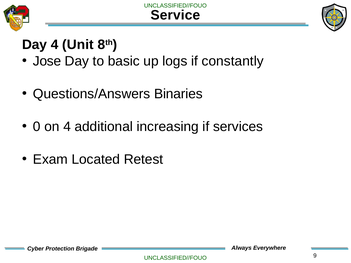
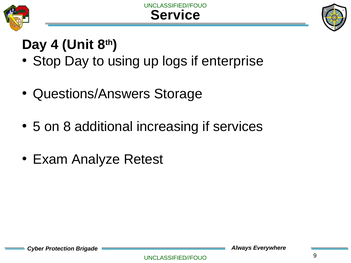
Jose: Jose -> Stop
basic: basic -> using
constantly: constantly -> enterprise
Binaries: Binaries -> Storage
0: 0 -> 5
on 4: 4 -> 8
Located: Located -> Analyze
